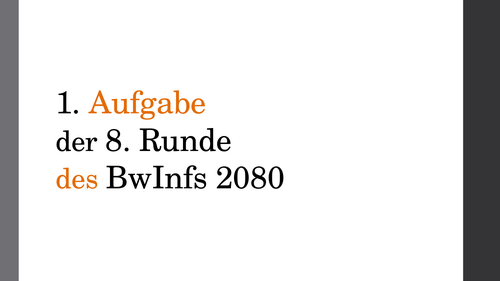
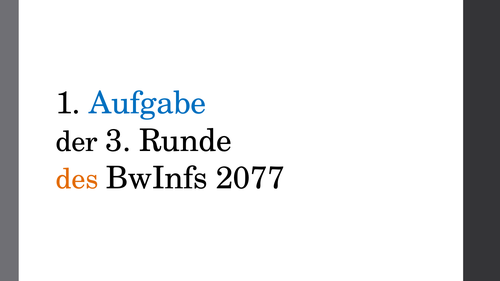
Aufgabe colour: orange -> blue
8: 8 -> 3
2080: 2080 -> 2077
